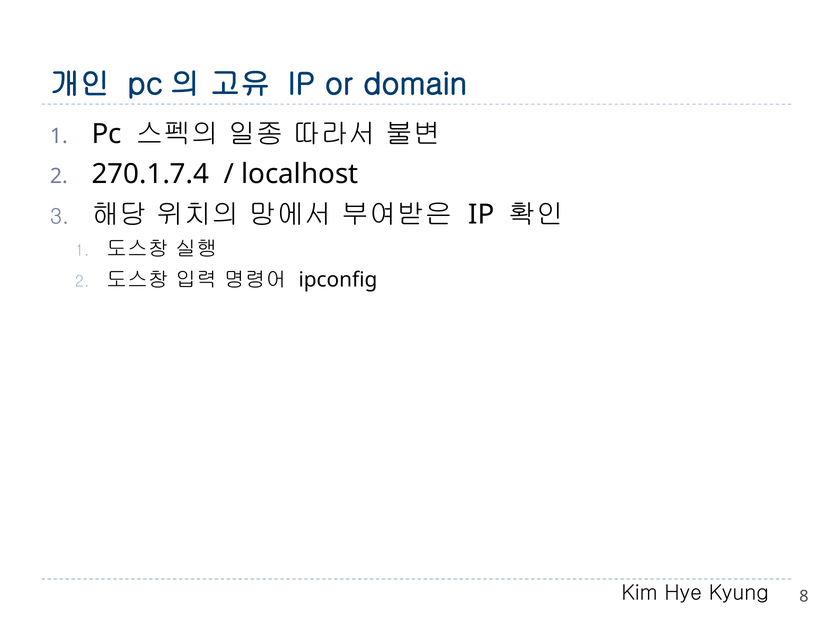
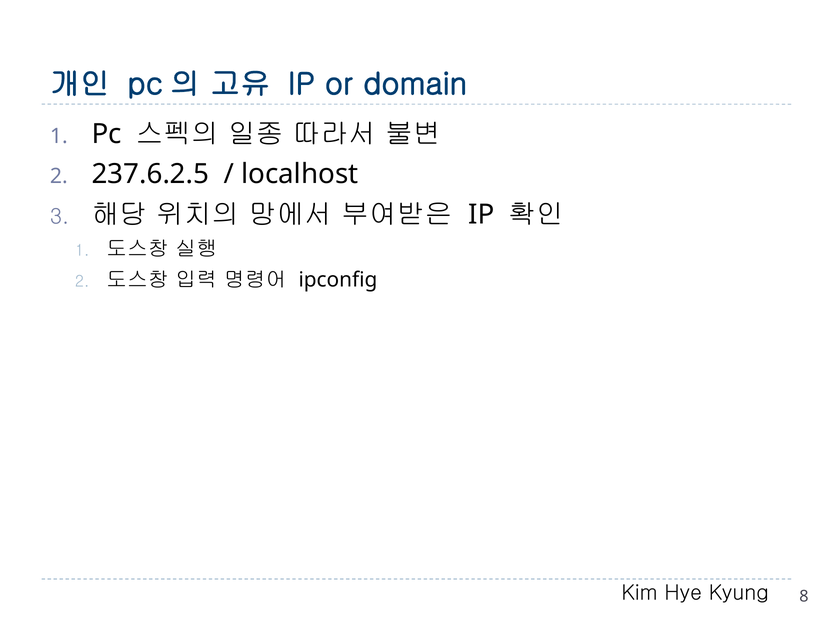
270.1.7.4: 270.1.7.4 -> 237.6.2.5
